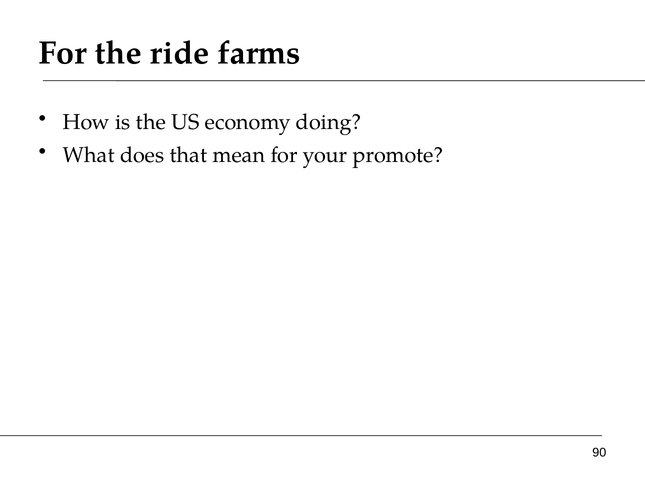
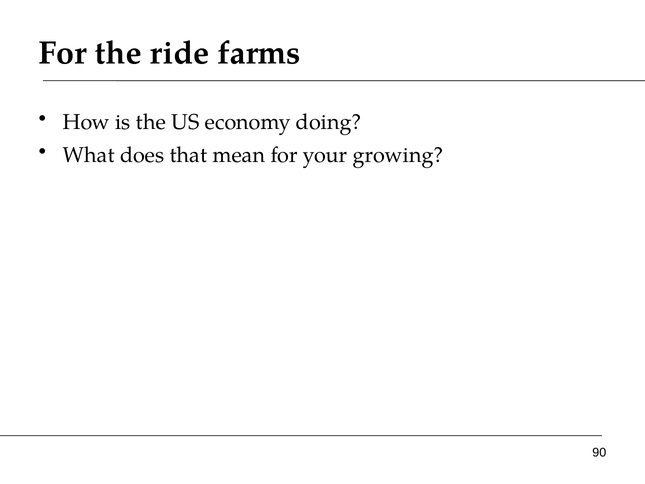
promote: promote -> growing
